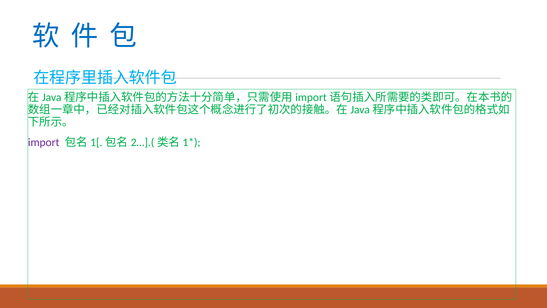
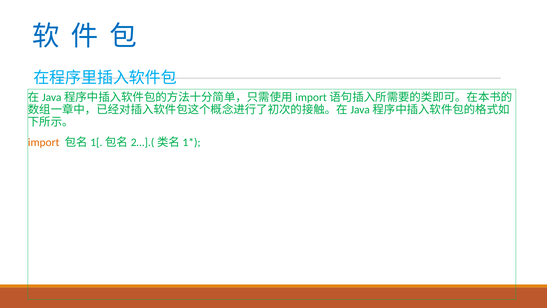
import colour: purple -> orange
